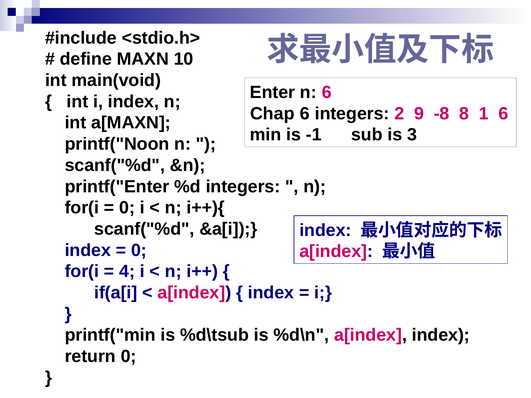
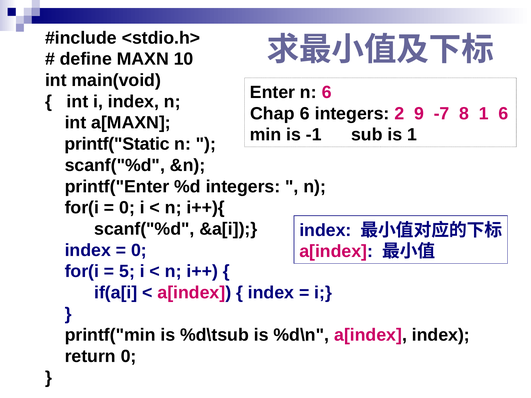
-8: -8 -> -7
is 3: 3 -> 1
printf("Noon: printf("Noon -> printf("Static
4: 4 -> 5
